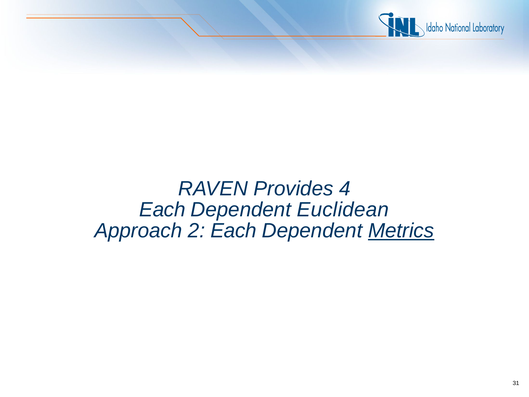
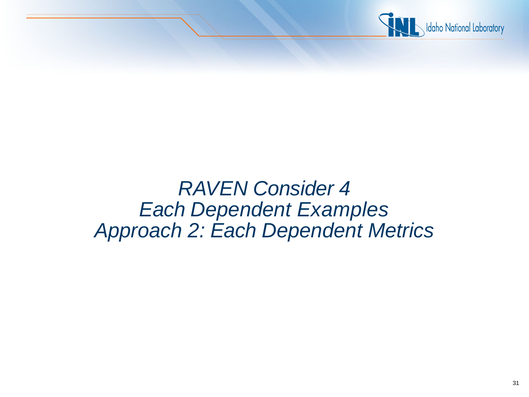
Provides: Provides -> Consider
Euclidean: Euclidean -> Examples
Metrics underline: present -> none
